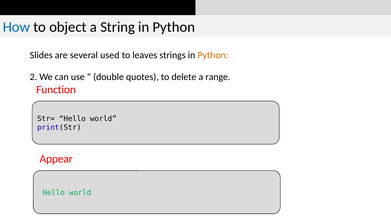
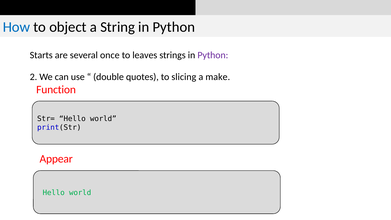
Slides: Slides -> Starts
used: used -> once
Python at (213, 55) colour: orange -> purple
delete: delete -> slicing
range: range -> make
